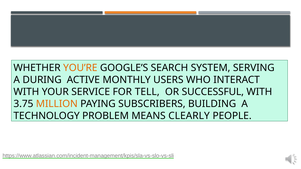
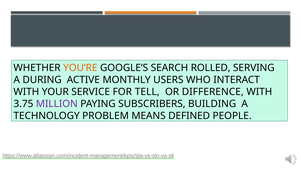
SYSTEM: SYSTEM -> ROLLED
SUCCESSFUL: SUCCESSFUL -> DIFFERENCE
MILLION colour: orange -> purple
CLEARLY: CLEARLY -> DEFINED
